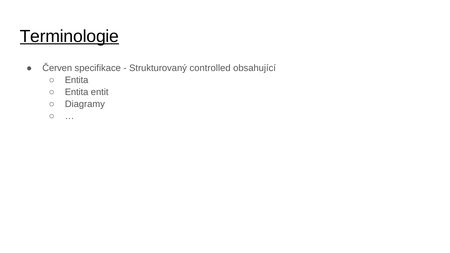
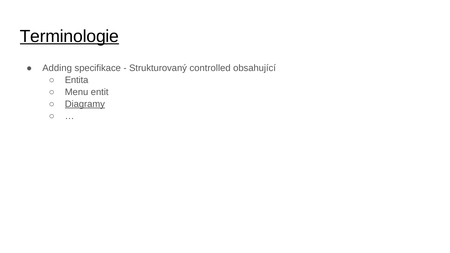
Červen: Červen -> Adding
Entita at (77, 92): Entita -> Menu
Diagramy underline: none -> present
